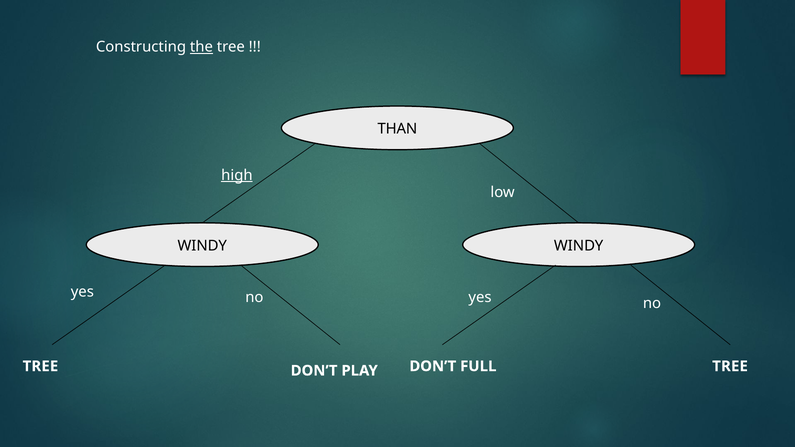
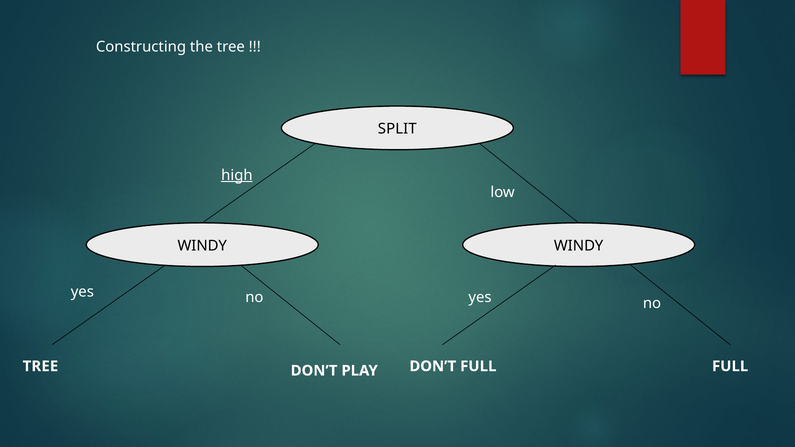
the underline: present -> none
THAN: THAN -> SPLIT
PLAY TREE: TREE -> FULL
